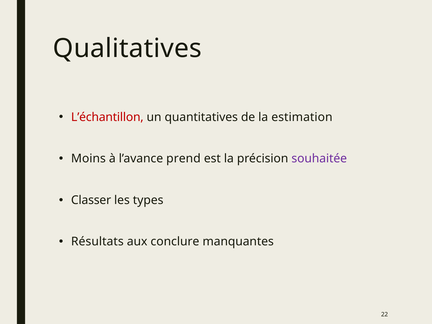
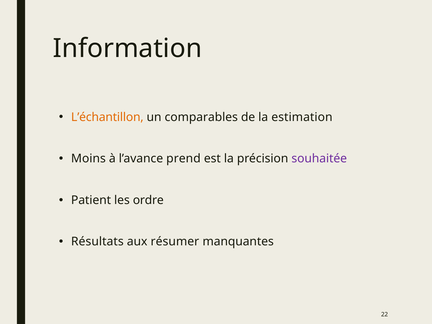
Qualitatives: Qualitatives -> Information
L’échantillon colour: red -> orange
quantitatives: quantitatives -> comparables
Classer: Classer -> Patient
types: types -> ordre
conclure: conclure -> résumer
